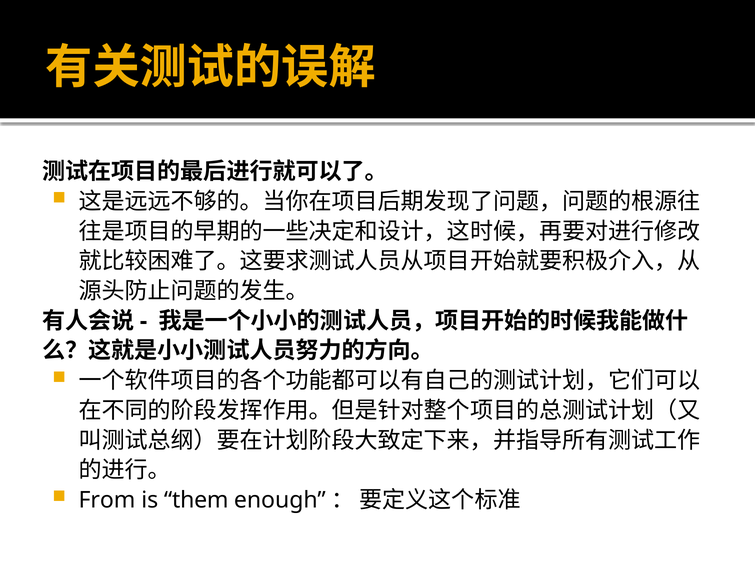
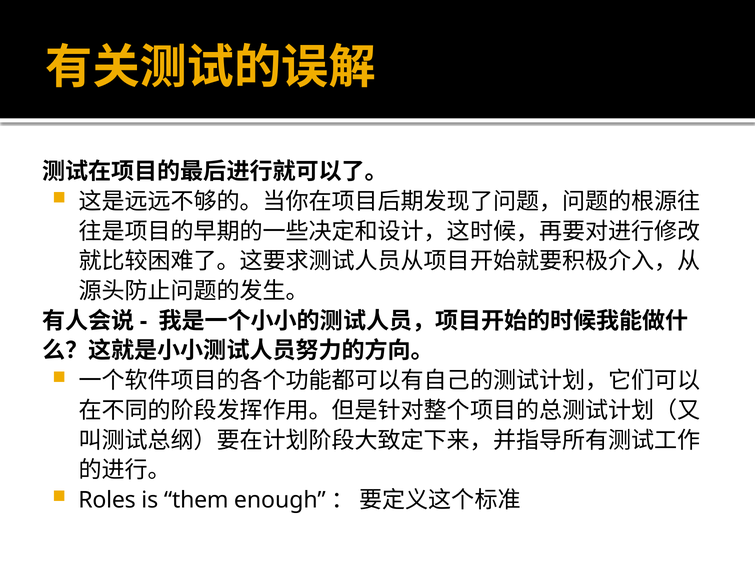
From: From -> Roles
